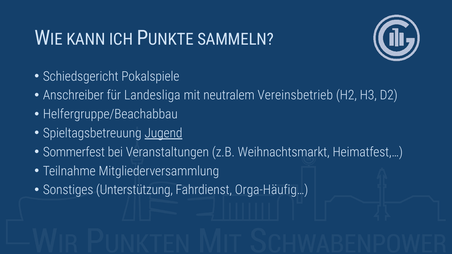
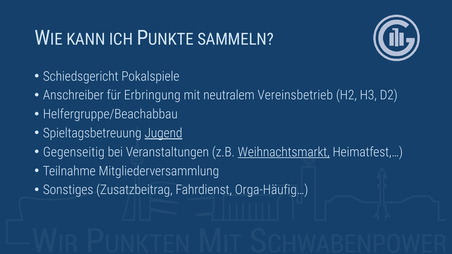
Landesliga: Landesliga -> Erbringung
Sommerfest: Sommerfest -> Gegenseitig
Weihnachtsmarkt underline: none -> present
Unterstützung: Unterstützung -> Zusatzbeitrag
